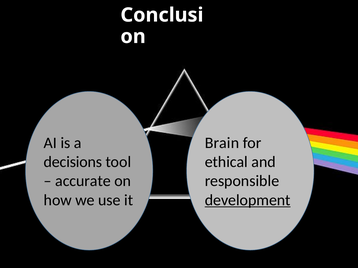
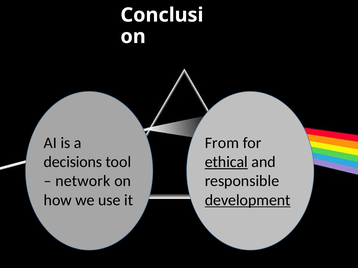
Brain: Brain -> From
ethical underline: none -> present
accurate: accurate -> network
